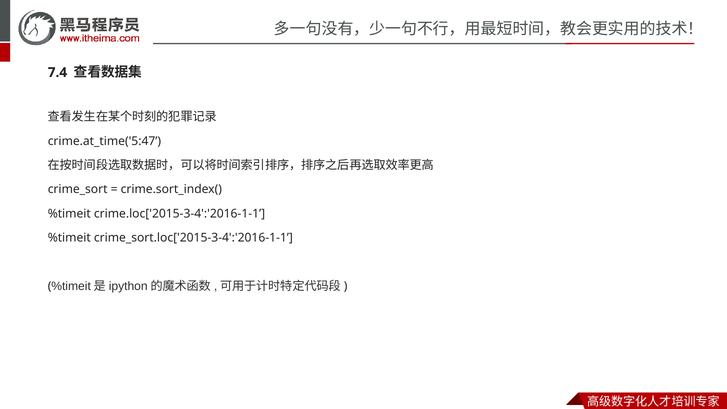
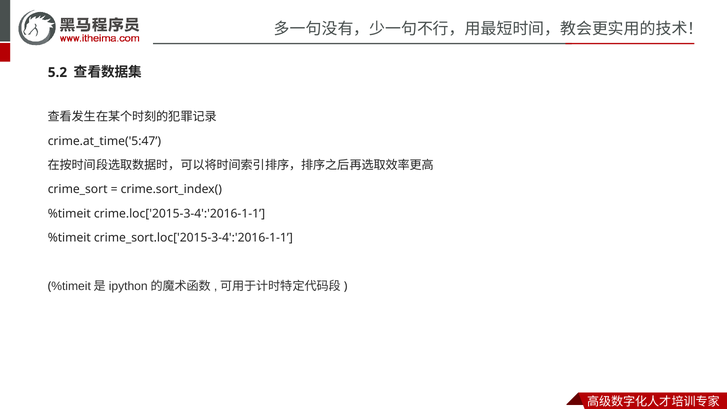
7.4: 7.4 -> 5.2
